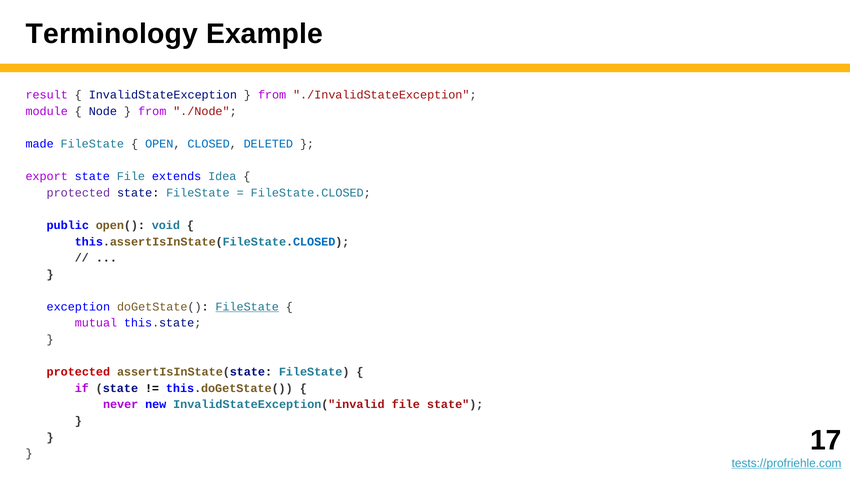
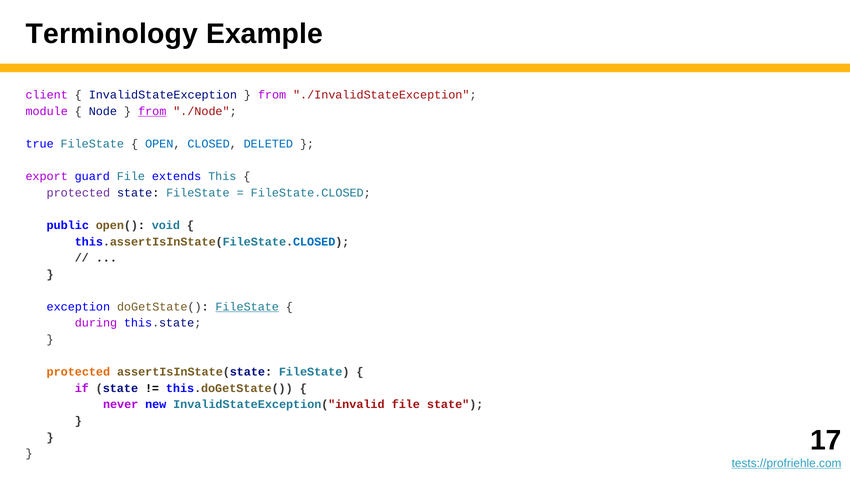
result: result -> client
from at (152, 111) underline: none -> present
made: made -> true
export state: state -> guard
Idea: Idea -> This
mutual: mutual -> during
protected at (78, 372) colour: red -> orange
